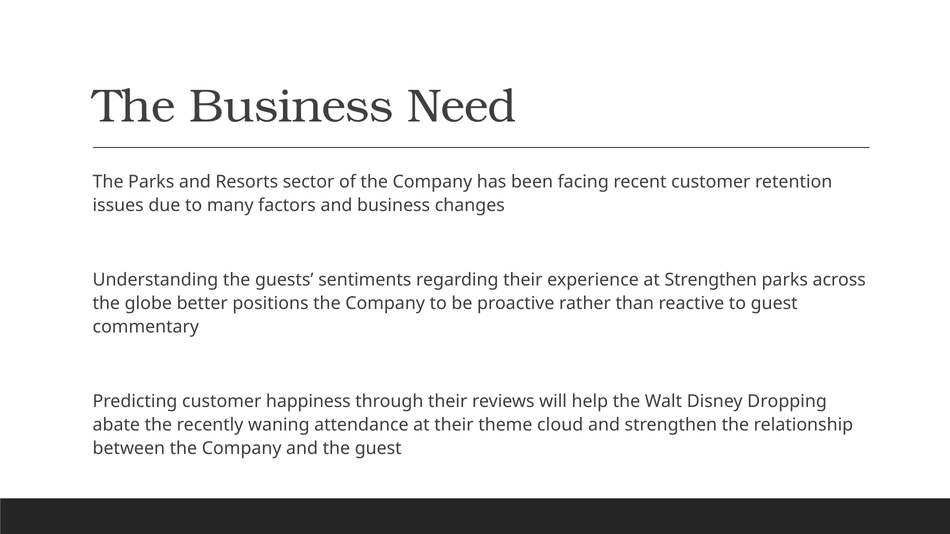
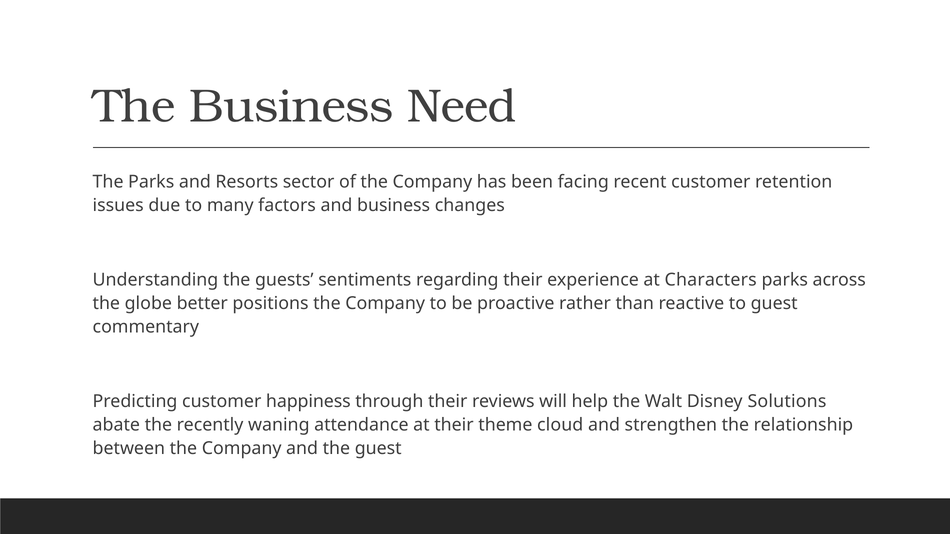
at Strengthen: Strengthen -> Characters
Dropping: Dropping -> Solutions
